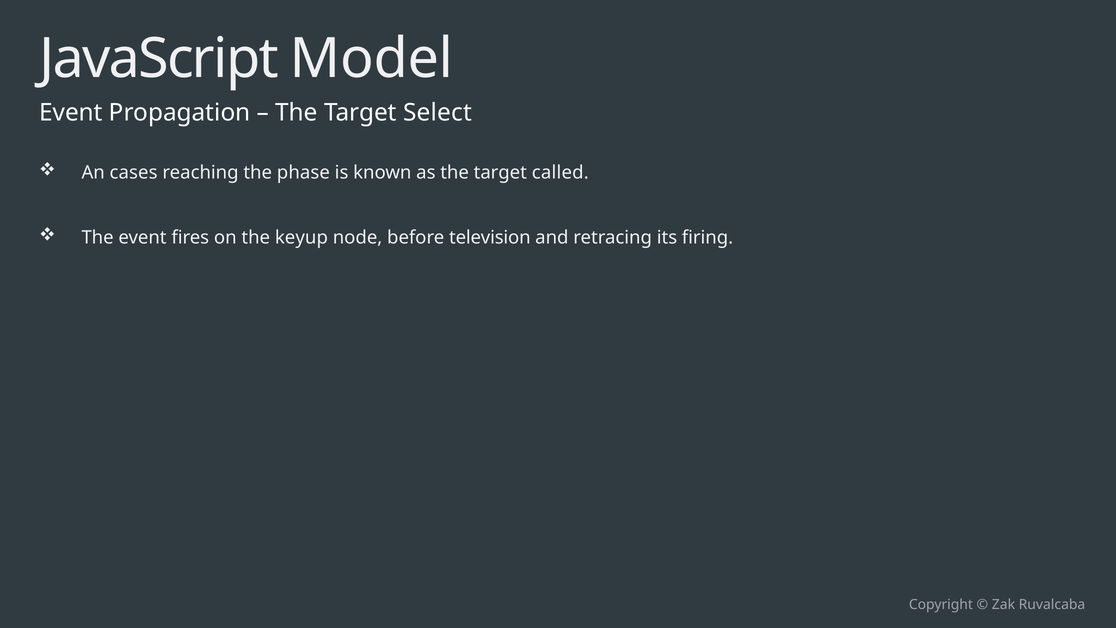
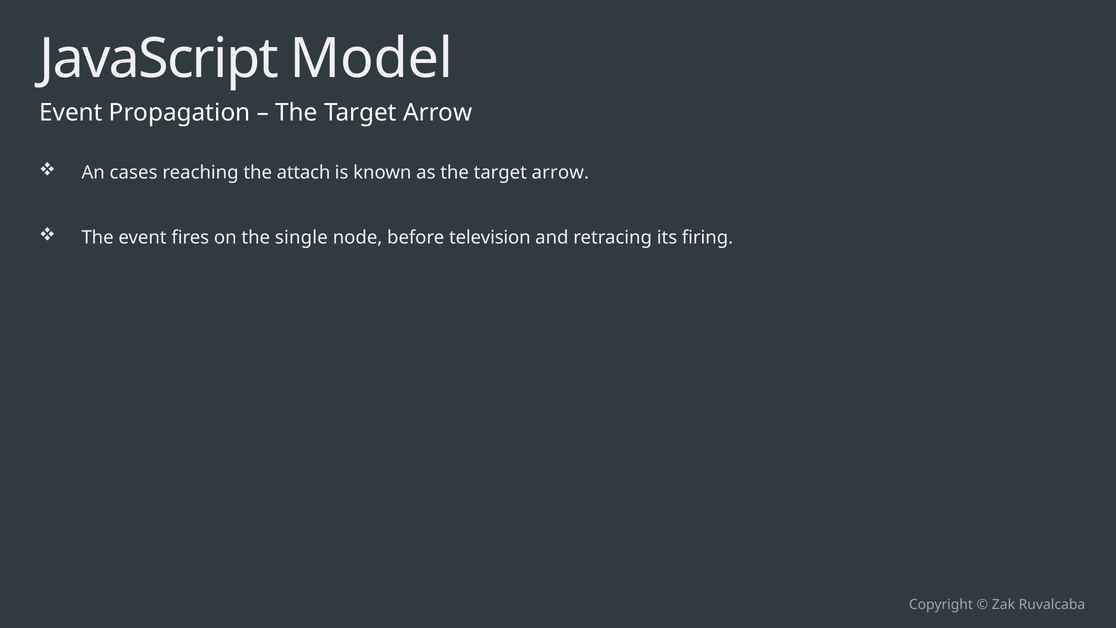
Select at (438, 112): Select -> Arrow
phase: phase -> attach
as the target called: called -> arrow
keyup: keyup -> single
